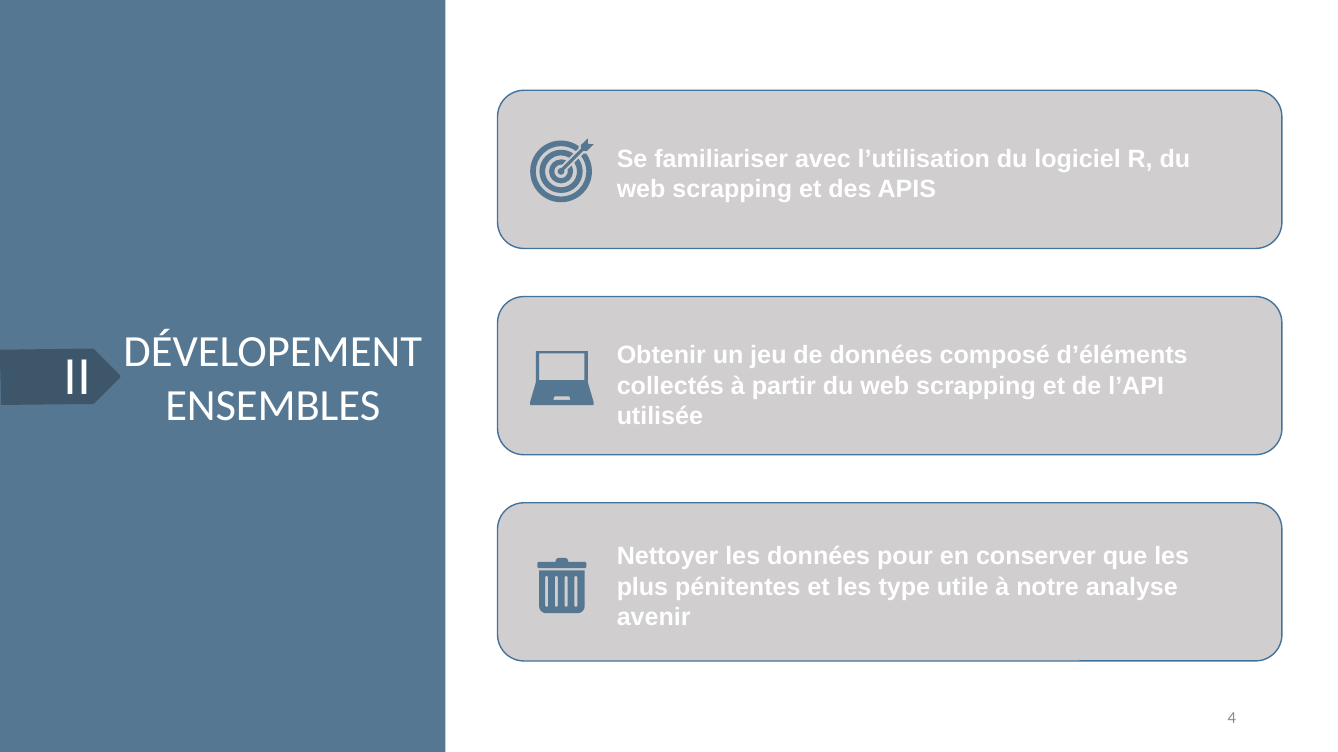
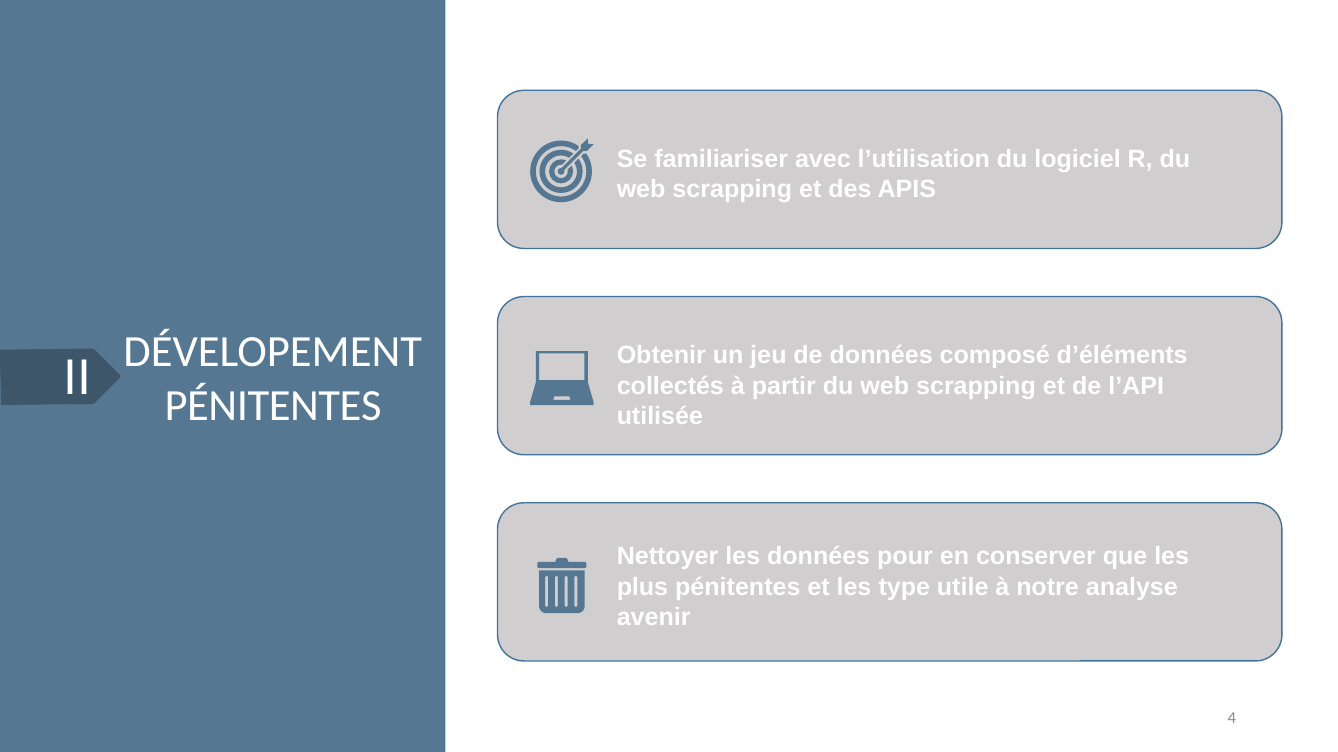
ENSEMBLES at (273, 406): ENSEMBLES -> PÉNITENTES
